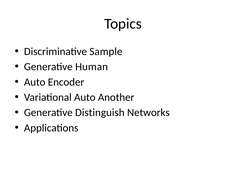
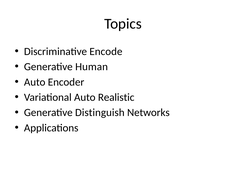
Sample: Sample -> Encode
Another: Another -> Realistic
